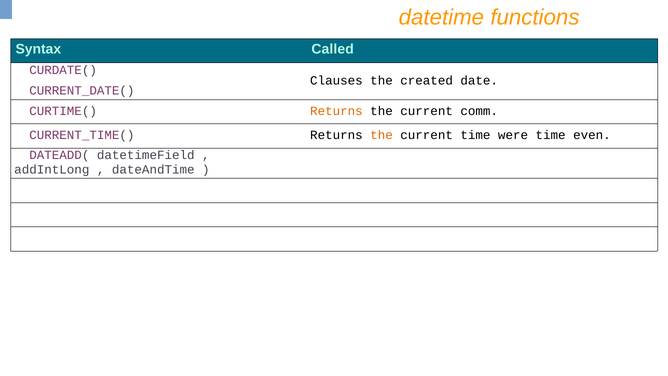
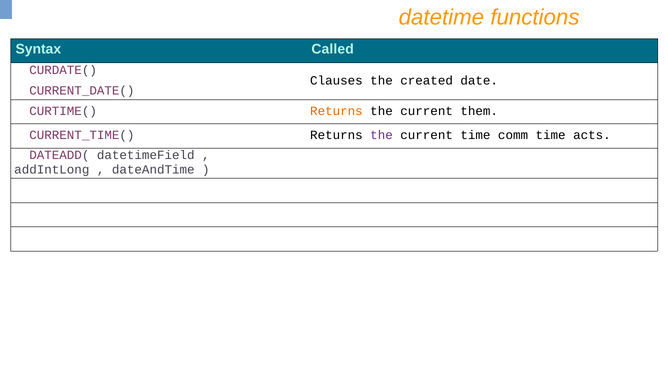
comm: comm -> them
the at (382, 135) colour: orange -> purple
were: were -> comm
even: even -> acts
